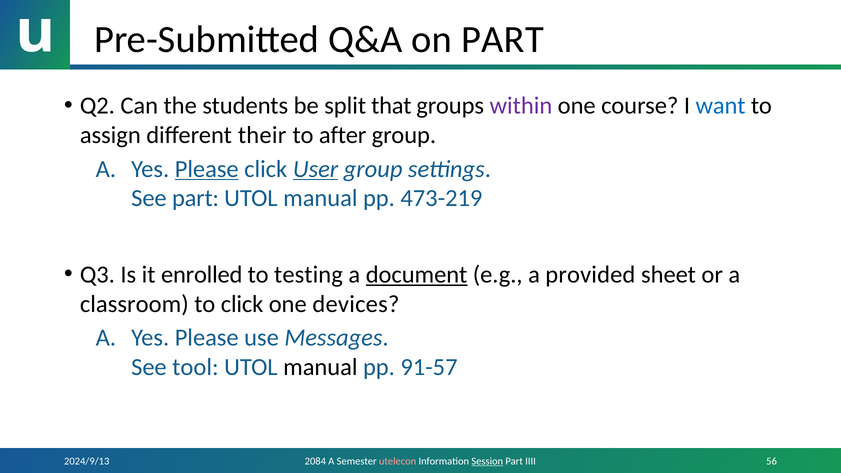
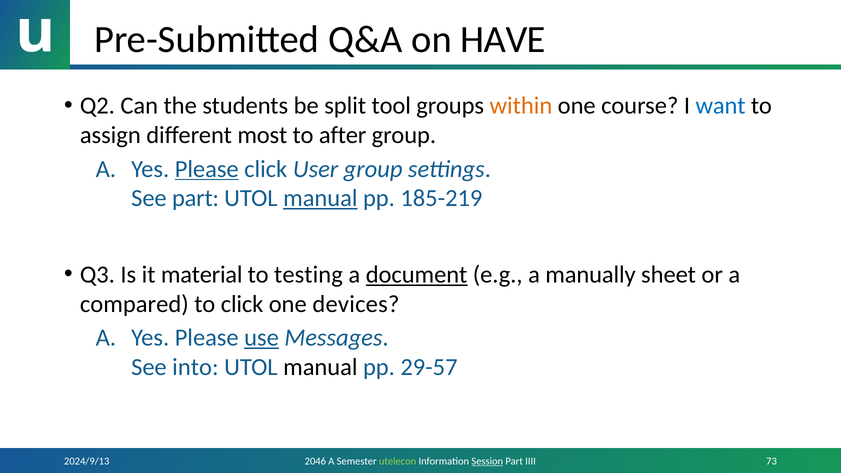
on PART: PART -> HAVE
that: that -> tool
within colour: purple -> orange
their: their -> most
User underline: present -> none
manual at (320, 198) underline: none -> present
473-219: 473-219 -> 185-219
enrolled: enrolled -> material
provided: provided -> manually
classroom: classroom -> compared
use underline: none -> present
tool: tool -> into
91-57: 91-57 -> 29-57
2084: 2084 -> 2046
utelecon colour: pink -> light green
56: 56 -> 73
